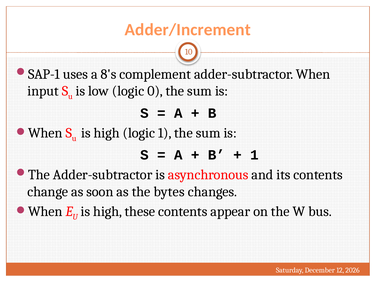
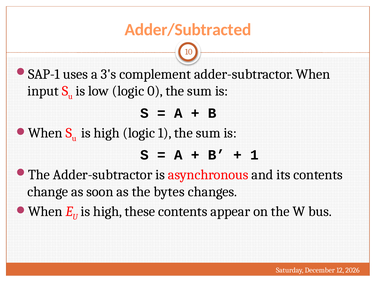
Adder/Increment: Adder/Increment -> Adder/Subtracted
8's: 8's -> 3's
